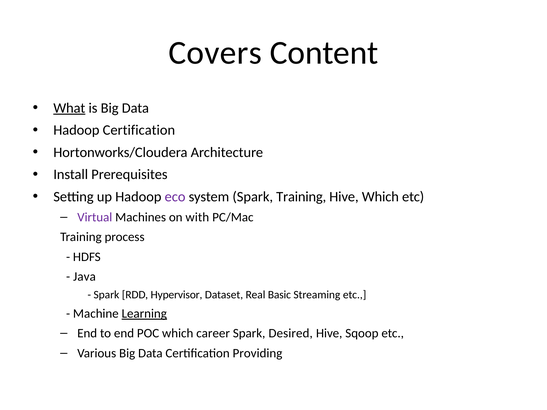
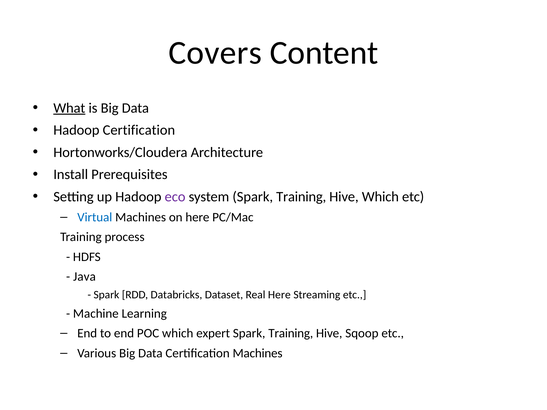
Virtual colour: purple -> blue
on with: with -> here
Hypervisor: Hypervisor -> Databricks
Real Basic: Basic -> Here
Learning underline: present -> none
career: career -> expert
Desired at (291, 334): Desired -> Training
Certification Providing: Providing -> Machines
